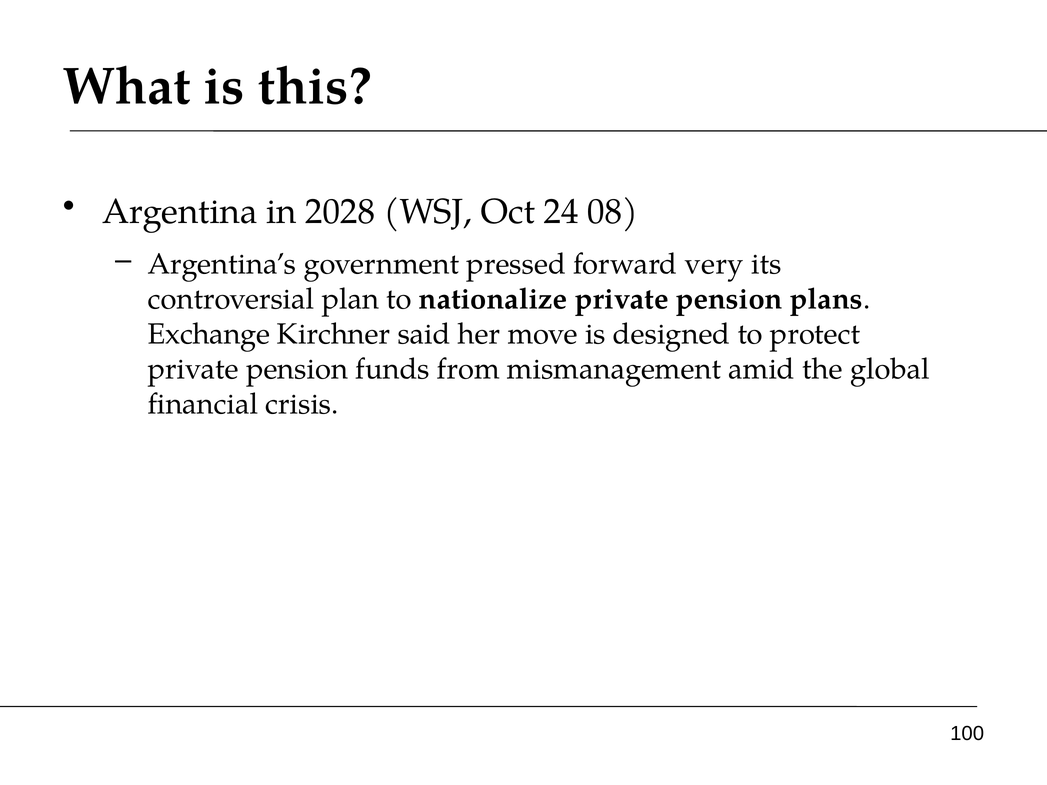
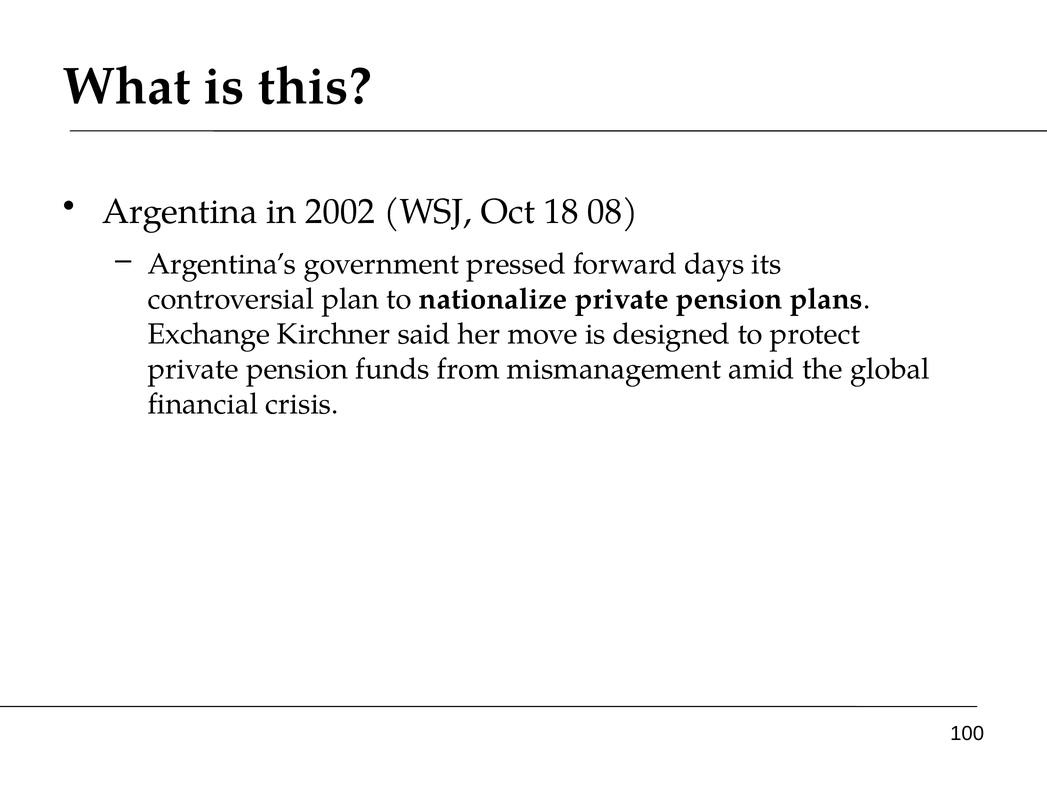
2028: 2028 -> 2002
24: 24 -> 18
very: very -> days
